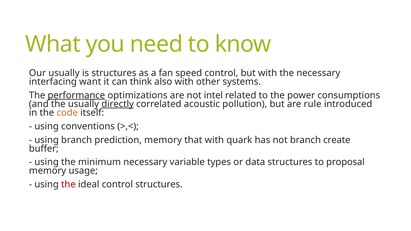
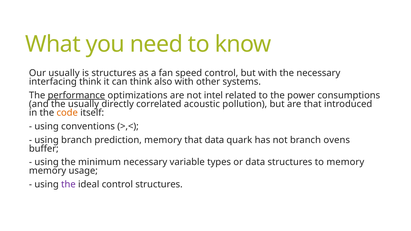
interfacing want: want -> think
directly underline: present -> none
are rule: rule -> that
that with: with -> data
create: create -> ovens
to proposal: proposal -> memory
the at (68, 185) colour: red -> purple
